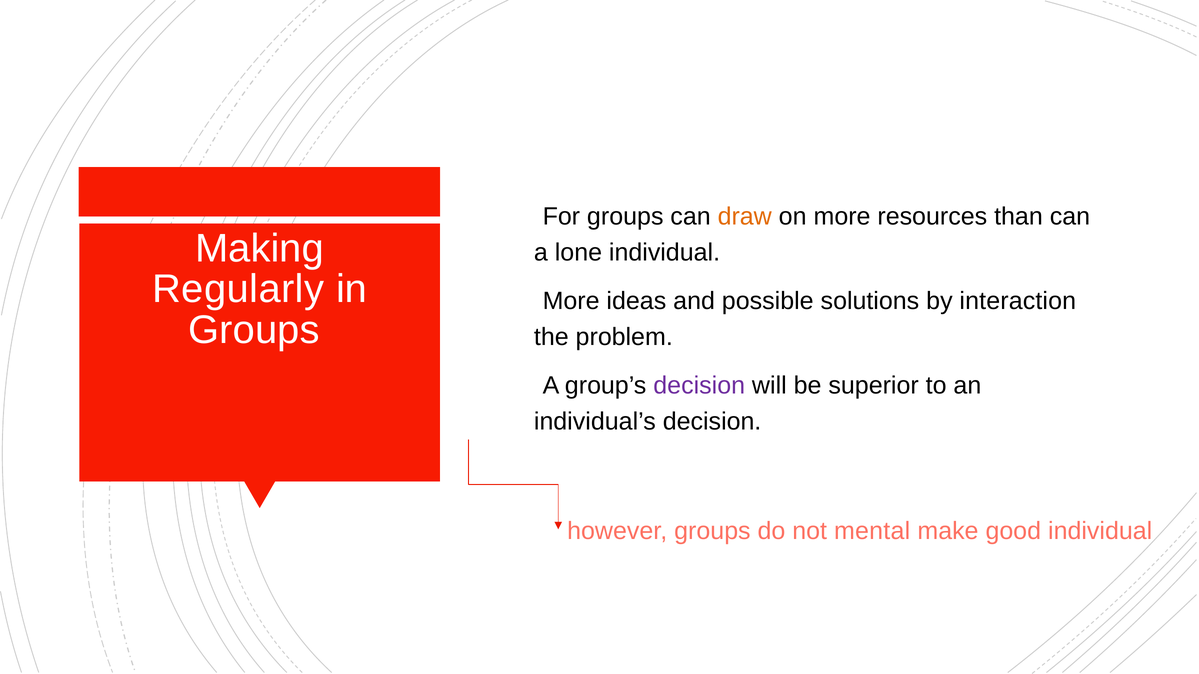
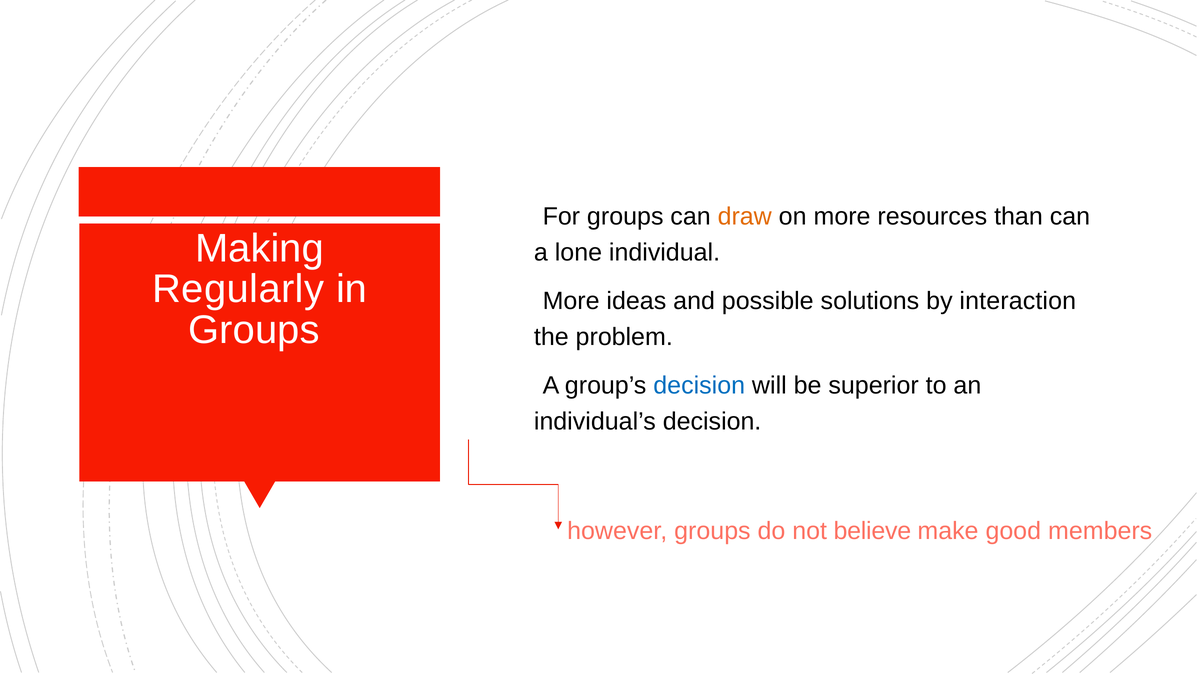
decision at (699, 386) colour: purple -> blue
mental: mental -> believe
good individual: individual -> members
